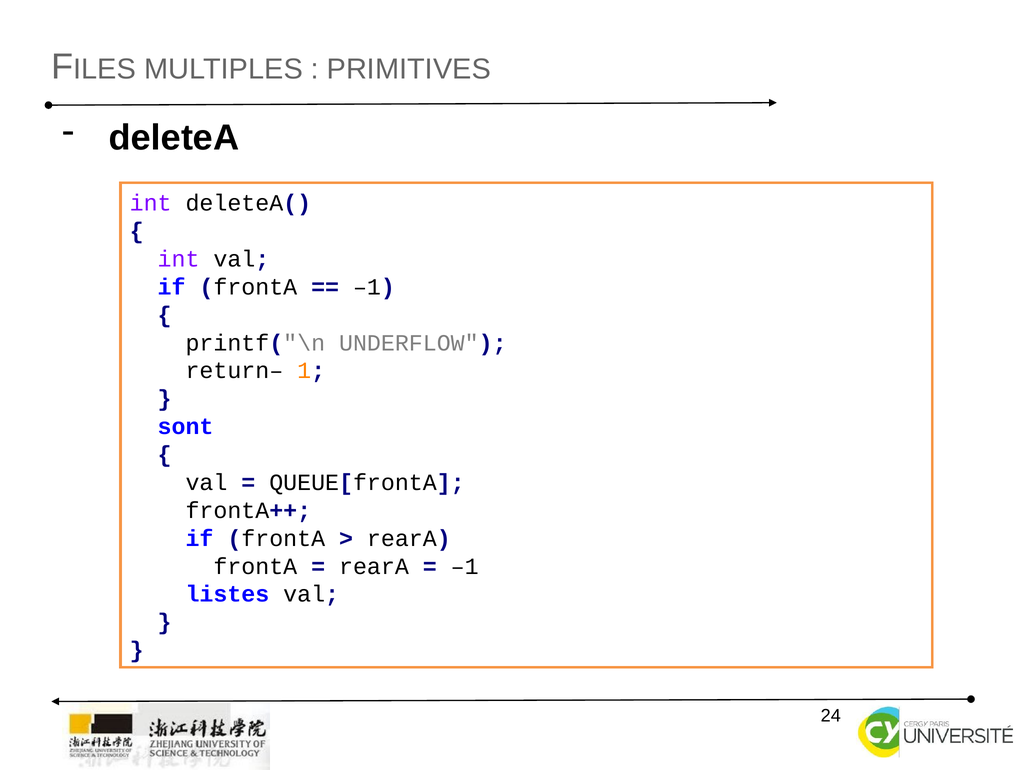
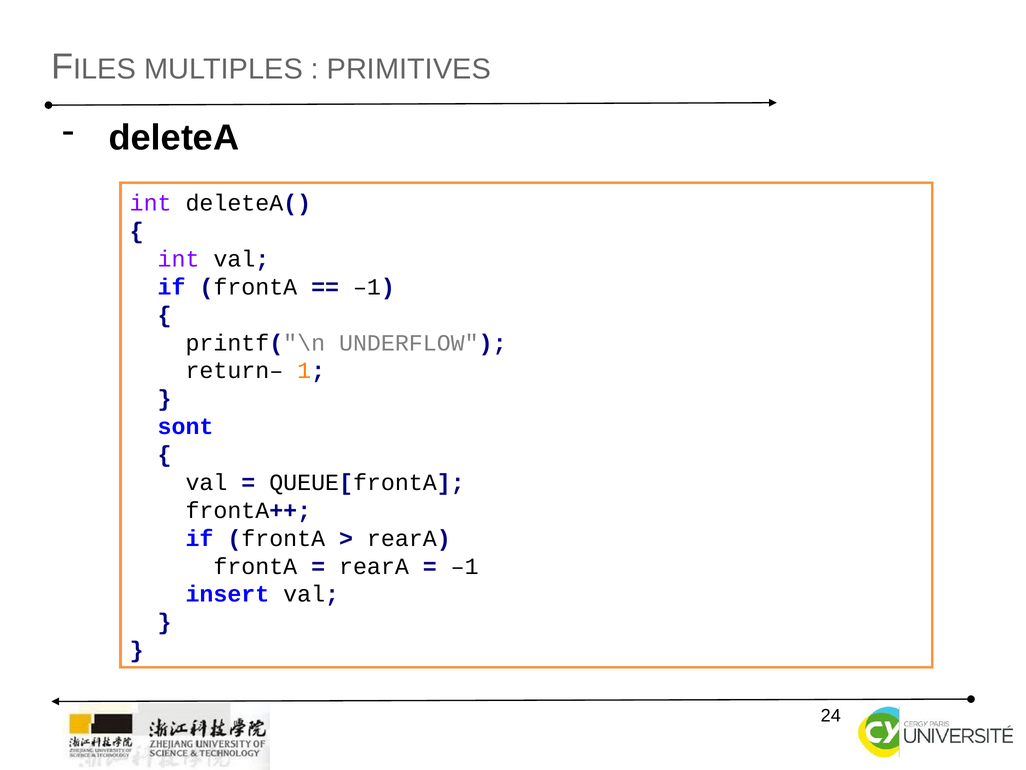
listes: listes -> insert
